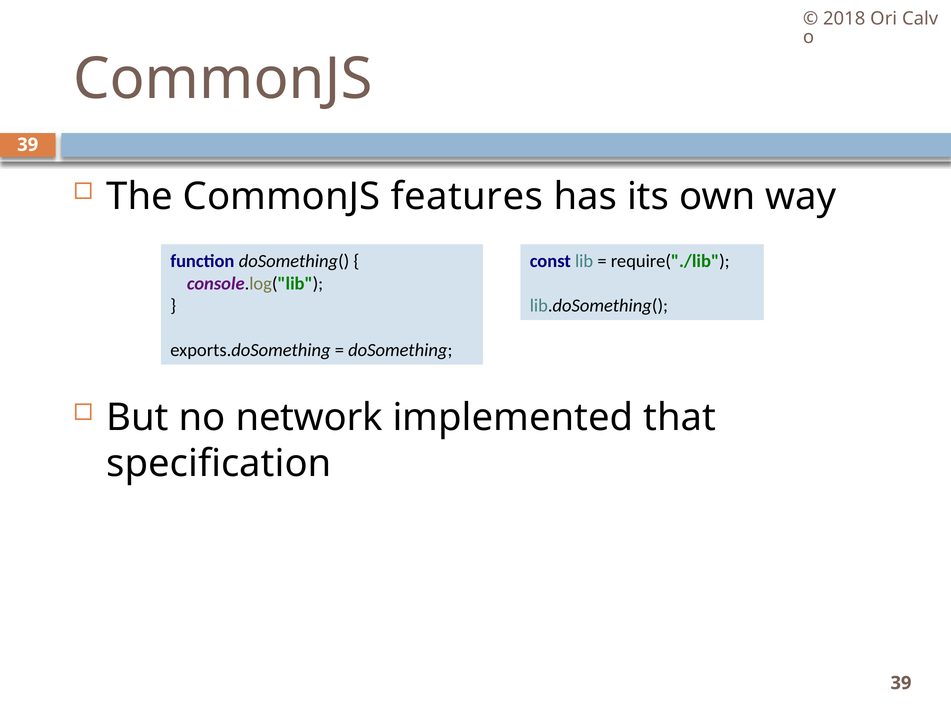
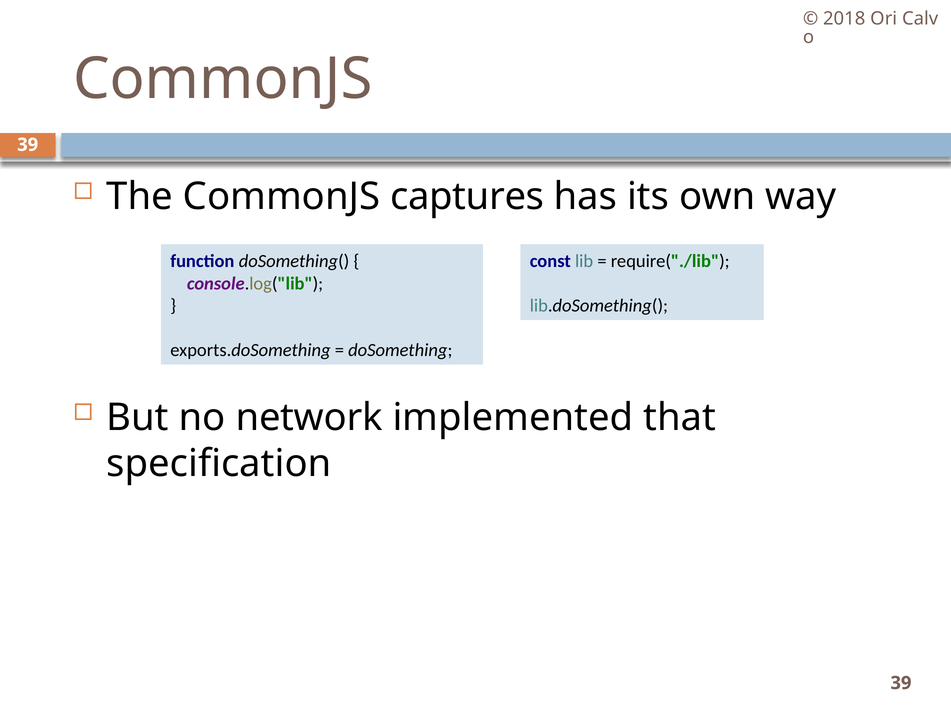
features: features -> captures
